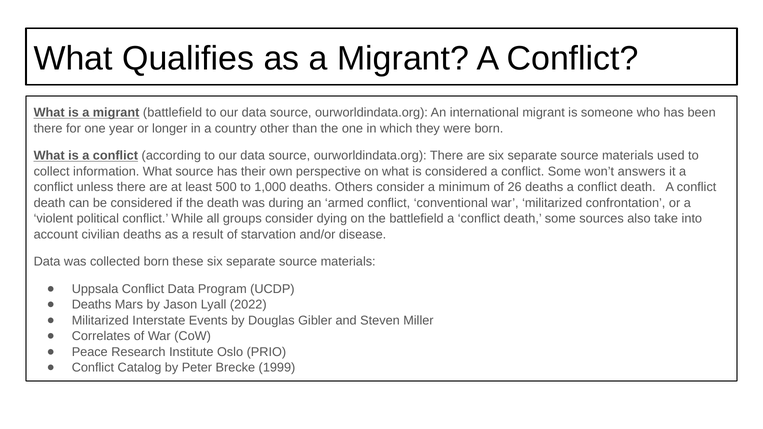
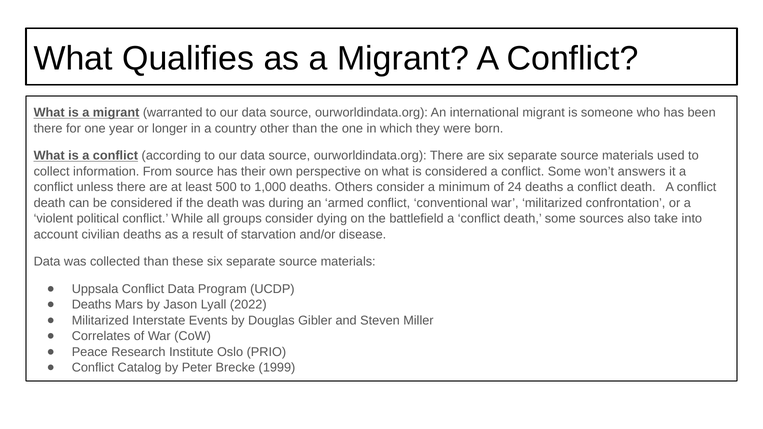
migrant battlefield: battlefield -> warranted
information What: What -> From
26: 26 -> 24
collected born: born -> than
